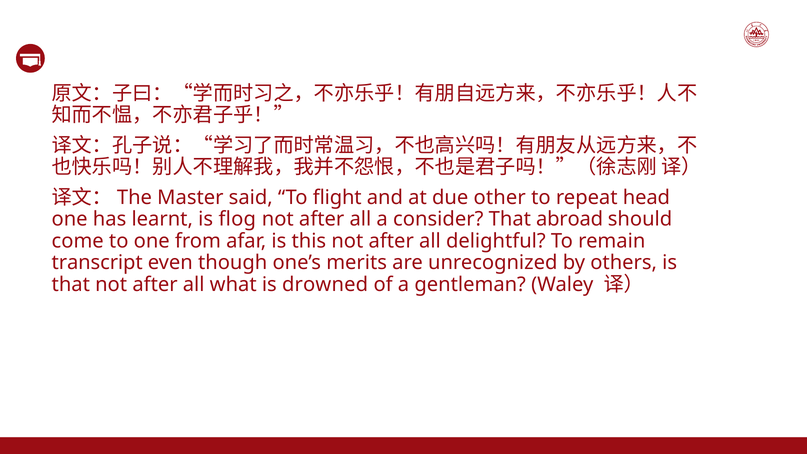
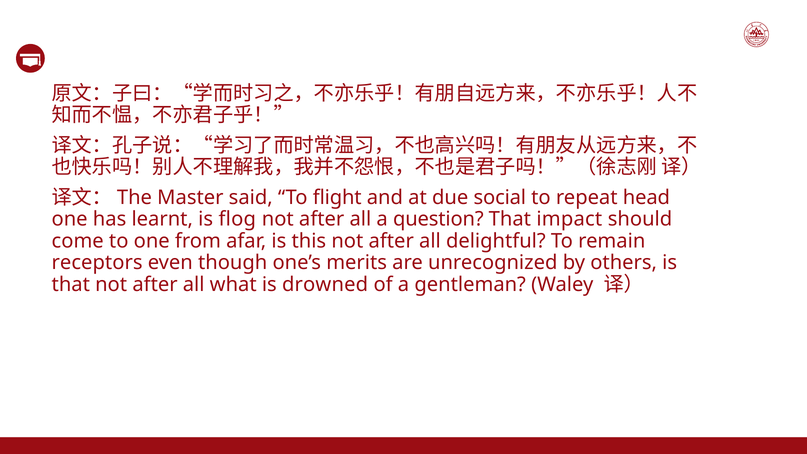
other: other -> social
consider: consider -> question
abroad: abroad -> impact
transcript: transcript -> receptors
